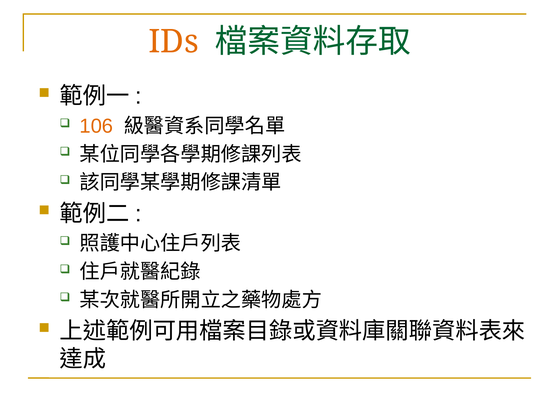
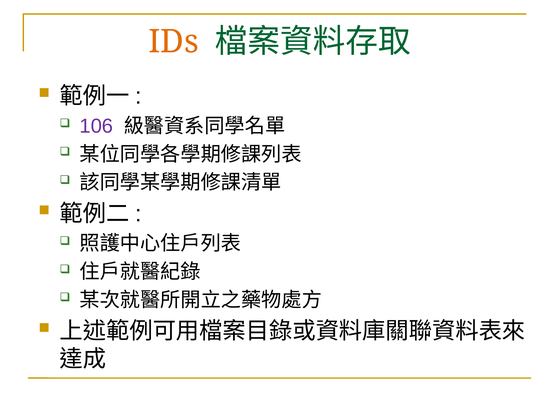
106 colour: orange -> purple
